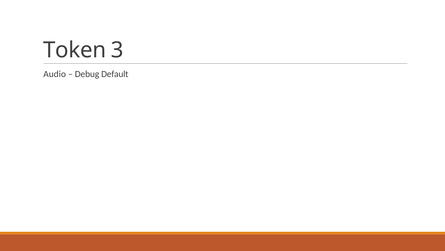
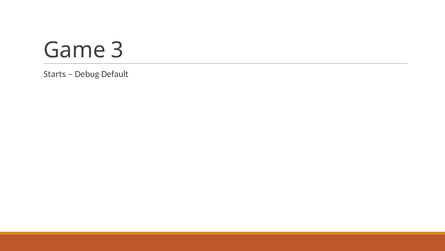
Token: Token -> Game
Audio: Audio -> Starts
